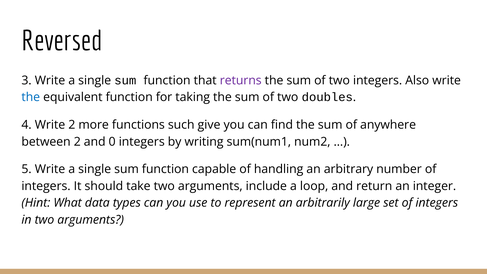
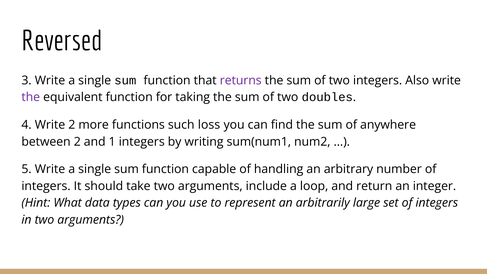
the at (31, 97) colour: blue -> purple
give: give -> loss
0: 0 -> 1
